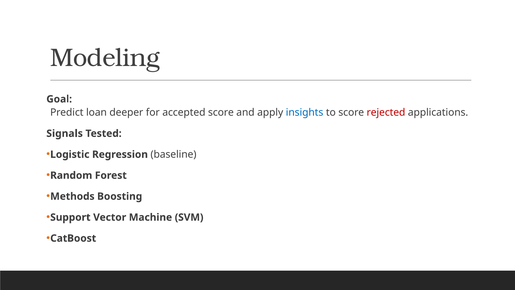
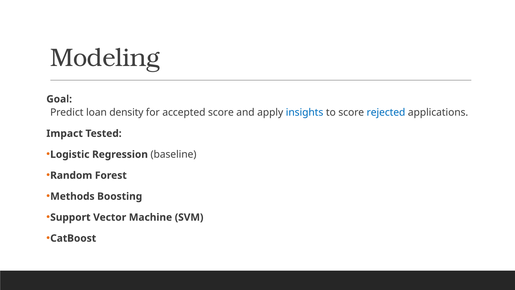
deeper: deeper -> density
rejected colour: red -> blue
Signals: Signals -> Impact
